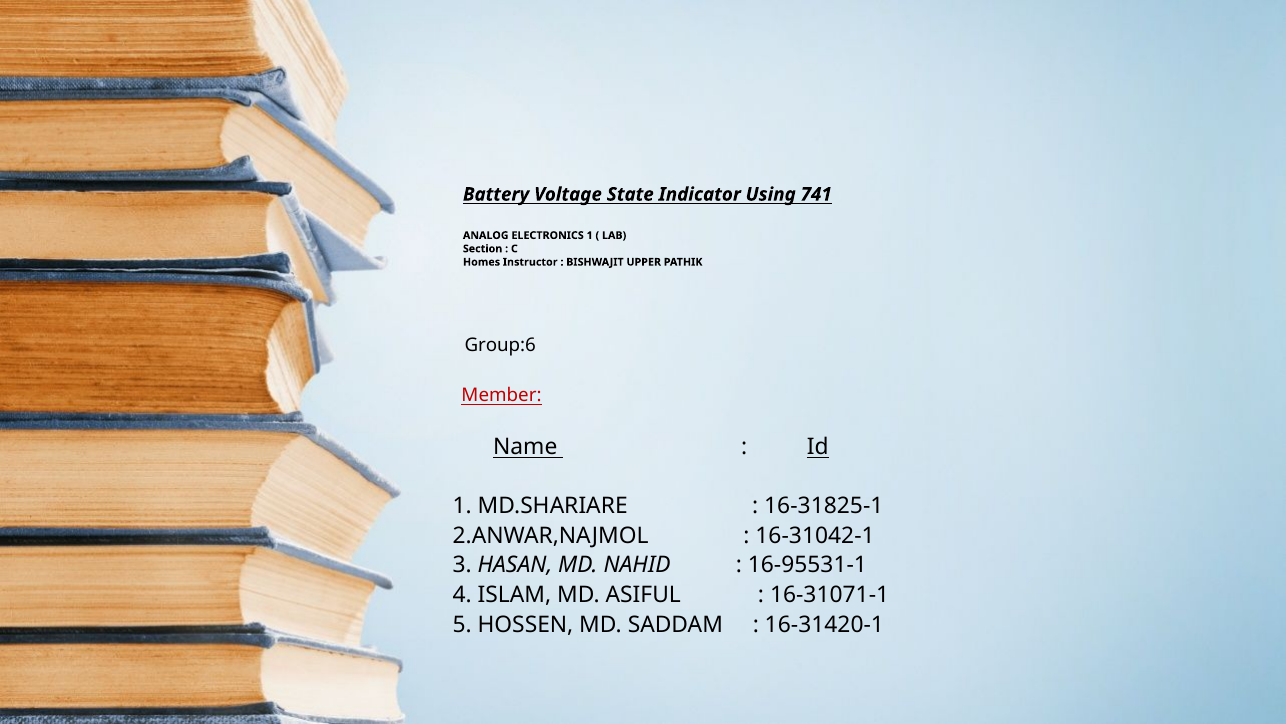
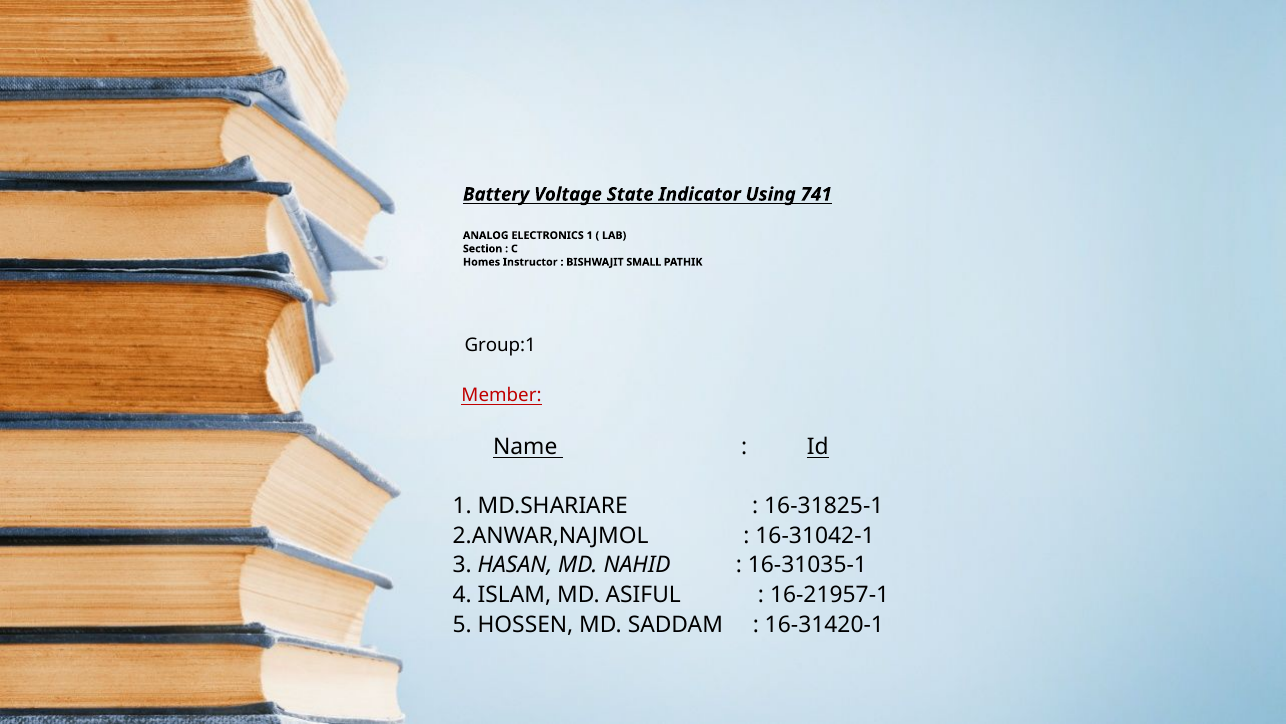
UPPER: UPPER -> SMALL
Group:6: Group:6 -> Group:1
16-95531-1: 16-95531-1 -> 16-31035-1
16-31071-1: 16-31071-1 -> 16-21957-1
